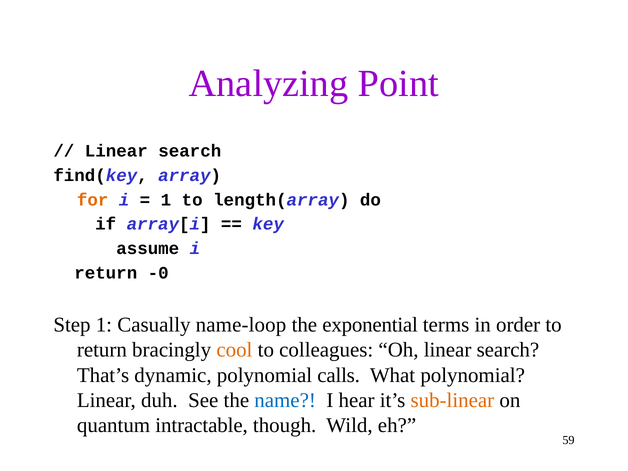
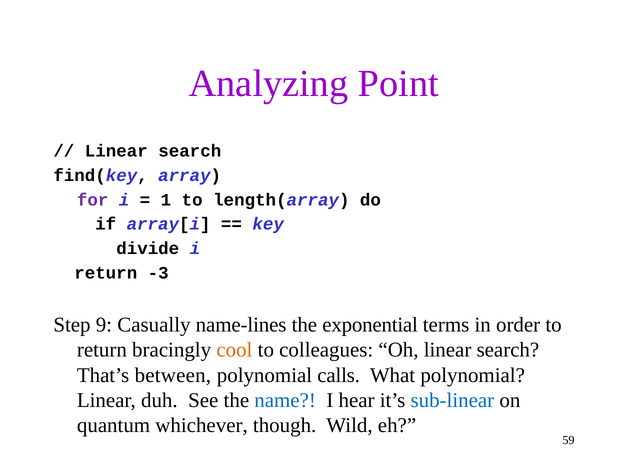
for colour: orange -> purple
assume: assume -> divide
-0: -0 -> -3
Step 1: 1 -> 9
name-loop: name-loop -> name-lines
dynamic: dynamic -> between
sub-linear colour: orange -> blue
intractable: intractable -> whichever
